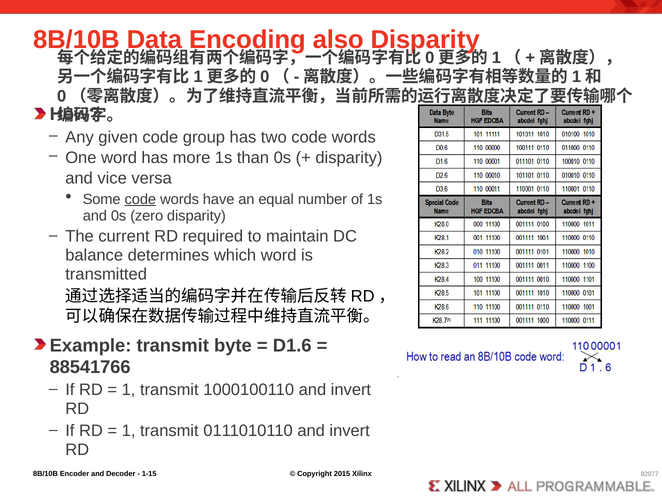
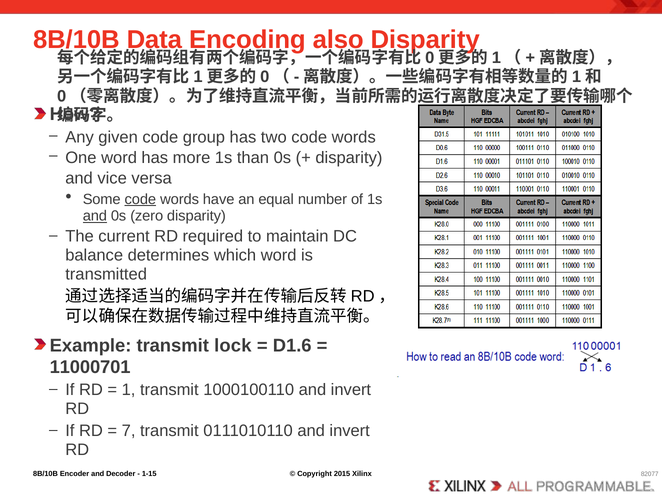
and at (95, 216) underline: none -> present
byte: byte -> lock
88541766: 88541766 -> 11000701
1 at (129, 430): 1 -> 7
